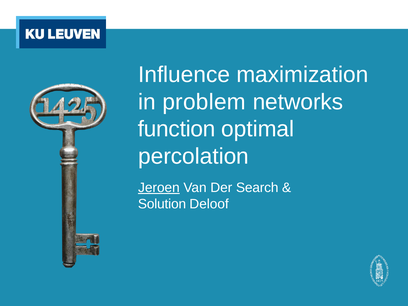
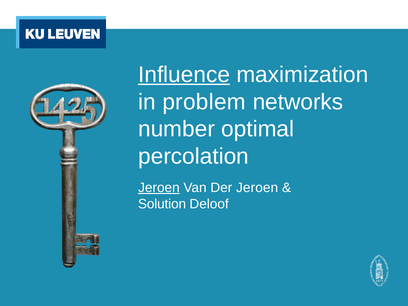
Influence underline: none -> present
function: function -> number
Der Search: Search -> Jeroen
